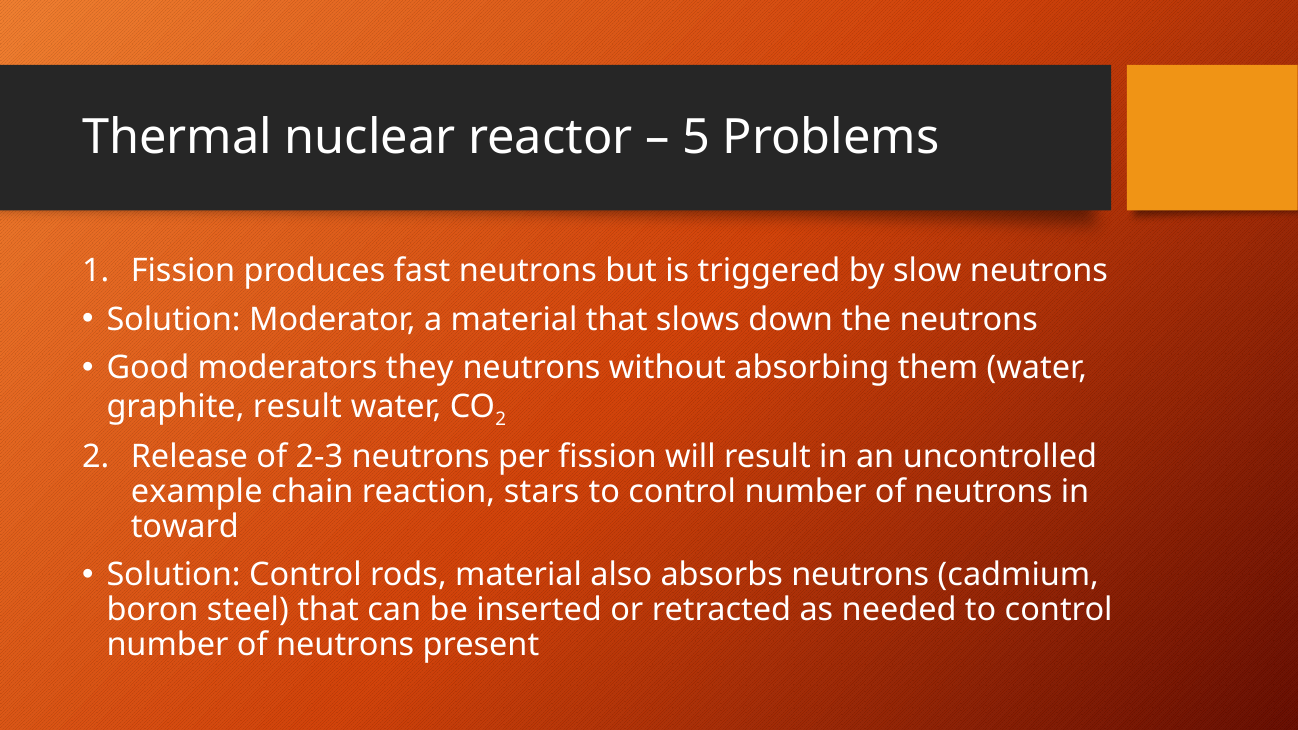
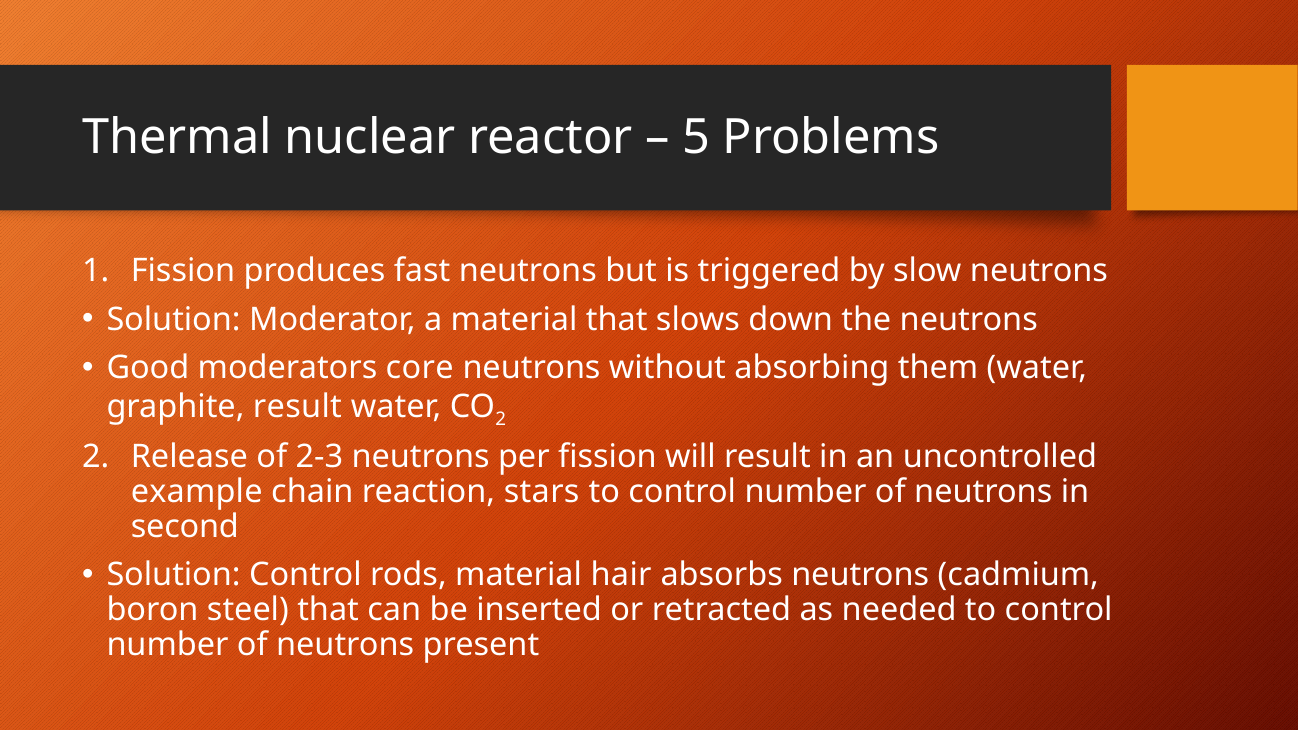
they: they -> core
toward: toward -> second
also: also -> hair
